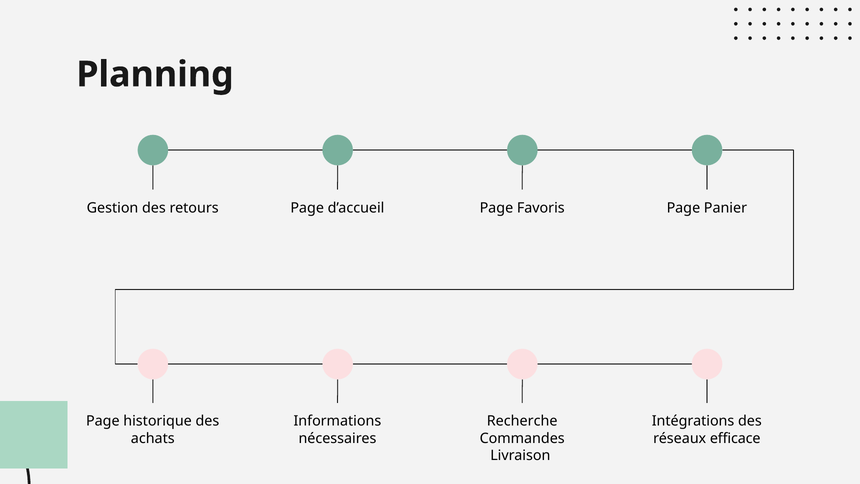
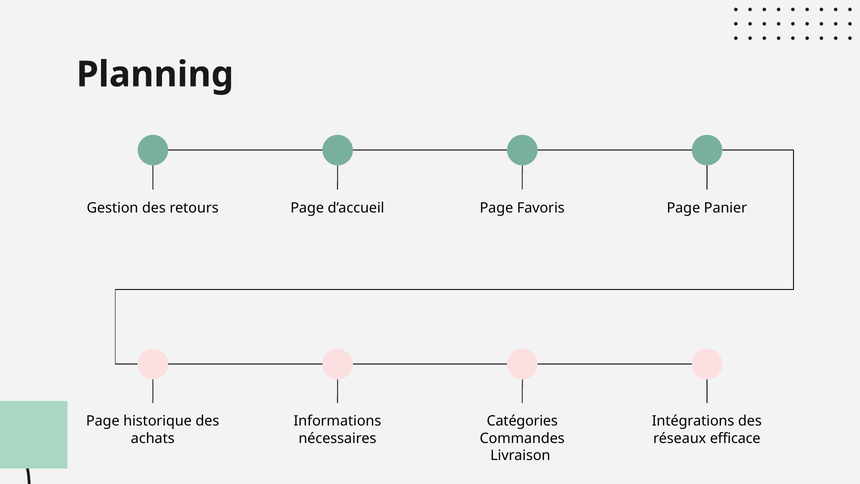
Recherche: Recherche -> Catégories
